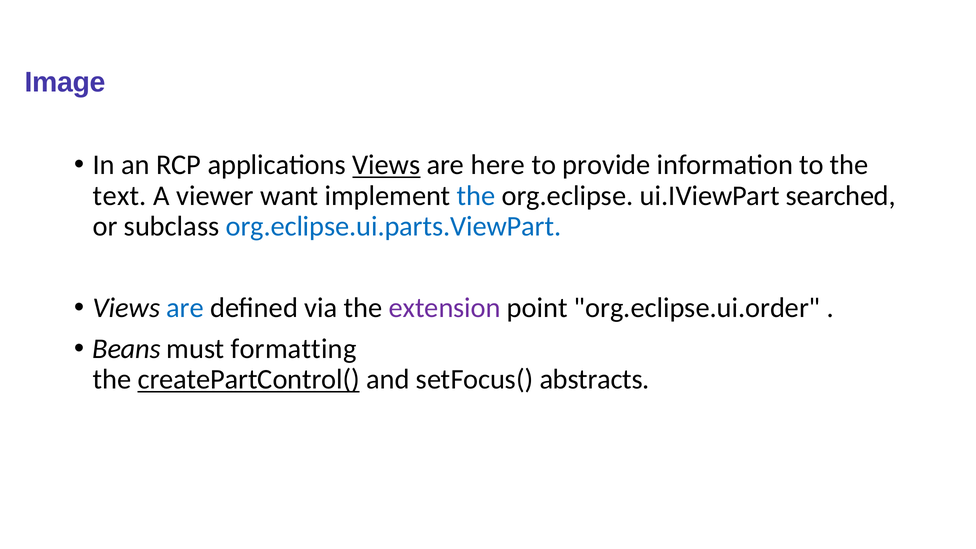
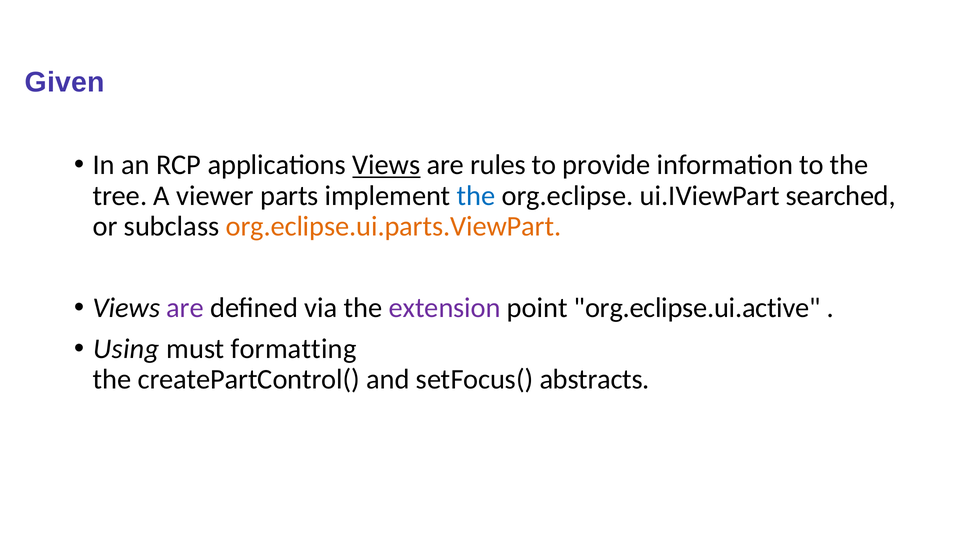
Image: Image -> Given
here: here -> rules
text: text -> tree
want: want -> parts
org.eclipse.ui.parts.ViewPart colour: blue -> orange
are at (185, 308) colour: blue -> purple
org.eclipse.ui.order: org.eclipse.ui.order -> org.eclipse.ui.active
Beans: Beans -> Using
createPartControl( underline: present -> none
